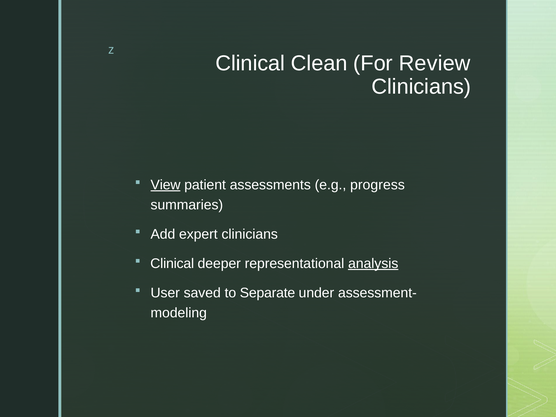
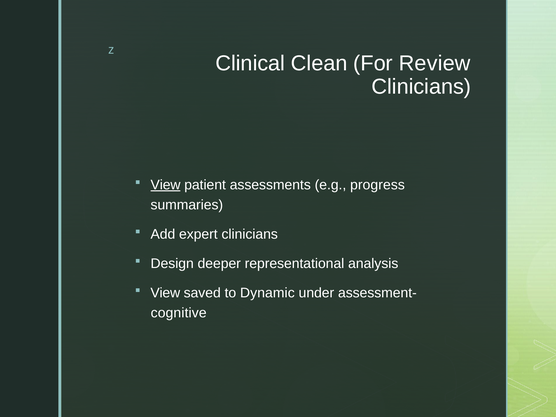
Clinical at (172, 264): Clinical -> Design
analysis underline: present -> none
User at (165, 293): User -> View
Separate: Separate -> Dynamic
modeling: modeling -> cognitive
